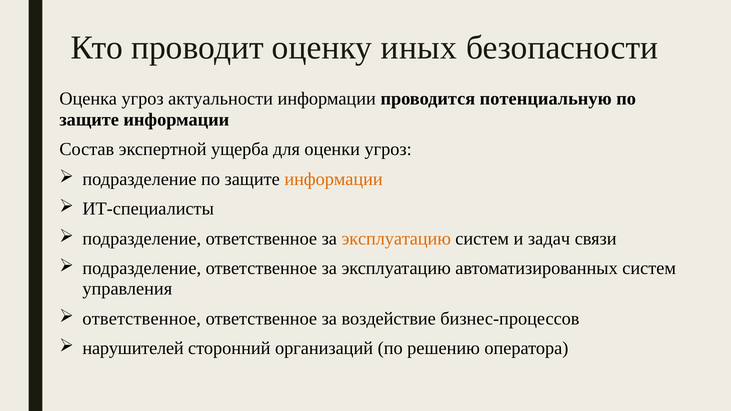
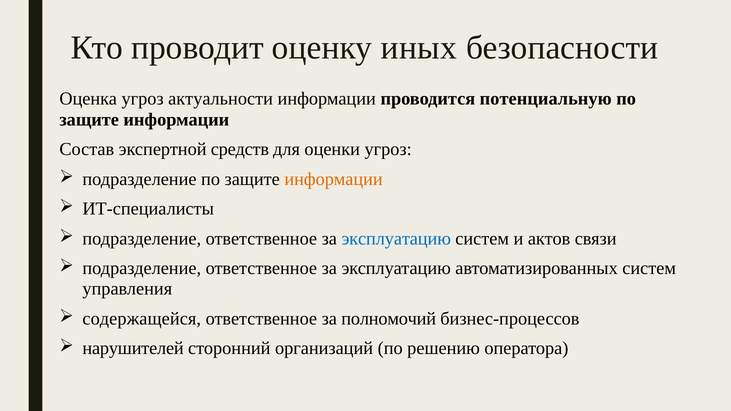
ущерба: ущерба -> средств
эксплуатацию at (396, 239) colour: orange -> blue
задач: задач -> актов
ответственное at (142, 319): ответственное -> содержащейся
воздействие: воздействие -> полномочий
